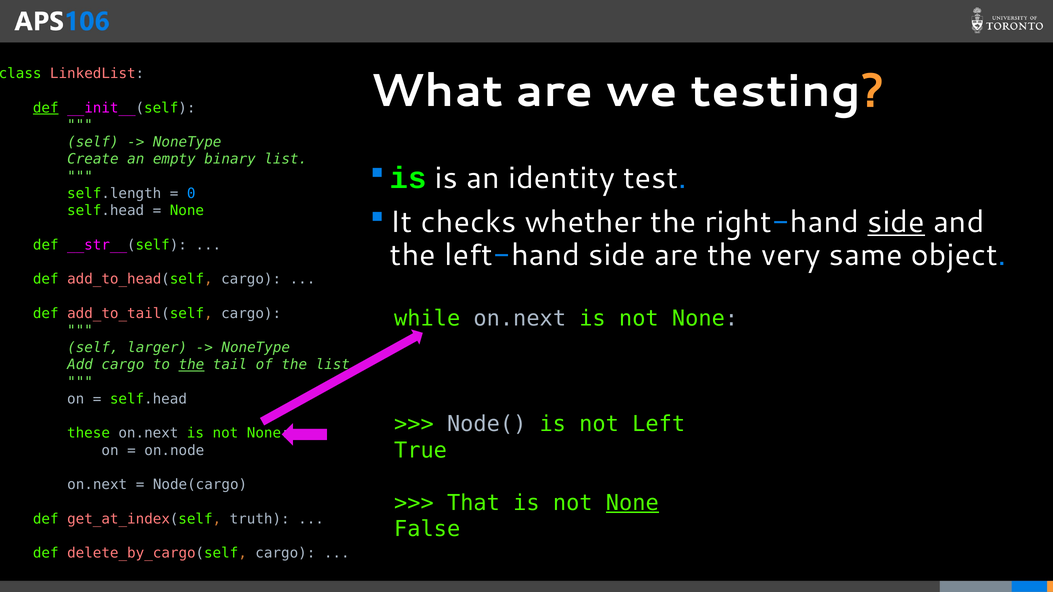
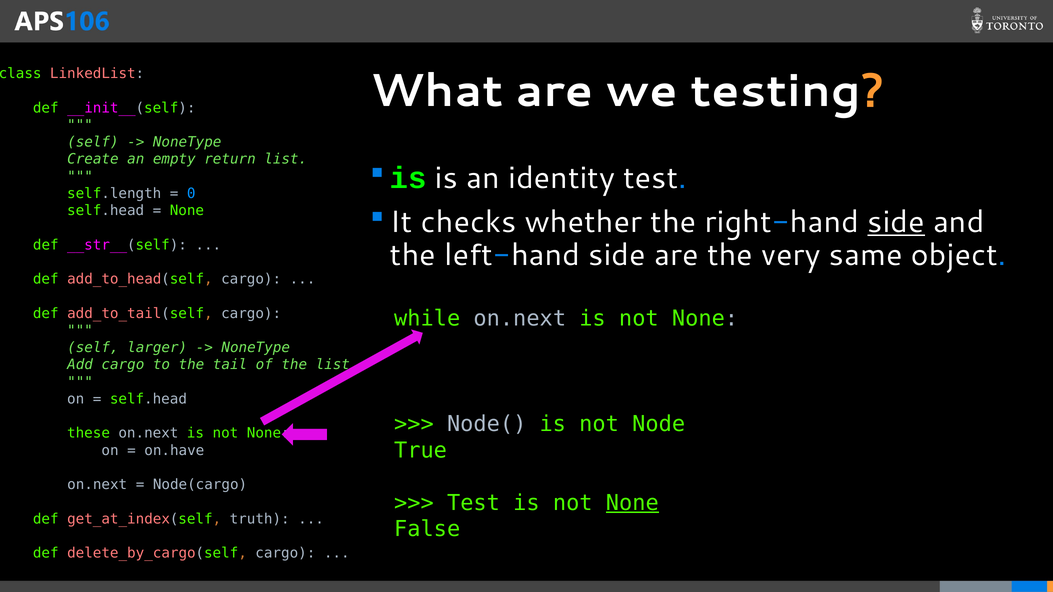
def at (46, 108) underline: present -> none
binary: binary -> return
the at (191, 365) underline: present -> none
Left: Left -> Node
on.node: on.node -> on.have
That at (473, 503): That -> Test
